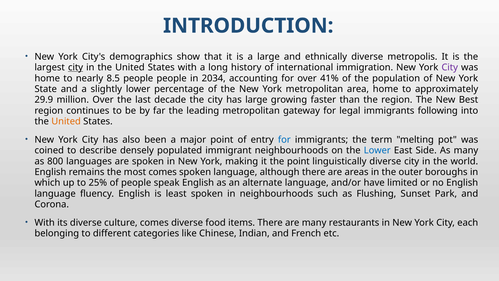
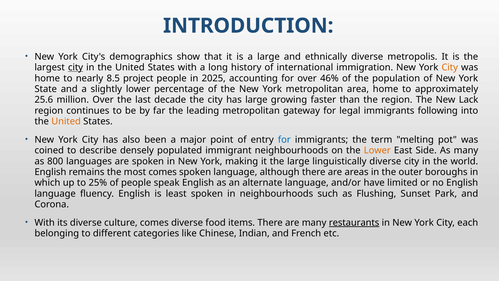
City at (450, 67) colour: purple -> orange
8.5 people: people -> project
2034: 2034 -> 2025
41%: 41% -> 46%
29.9: 29.9 -> 25.6
Best: Best -> Lack
Lower at (377, 150) colour: blue -> orange
the point: point -> large
restaurants underline: none -> present
